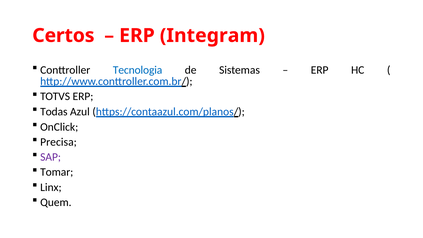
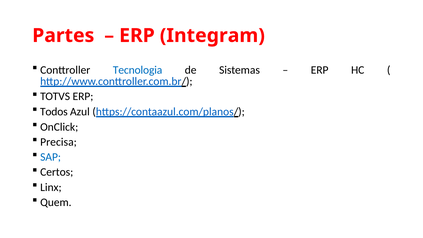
Certos: Certos -> Partes
Todas: Todas -> Todos
SAP colour: purple -> blue
Tomar: Tomar -> Certos
